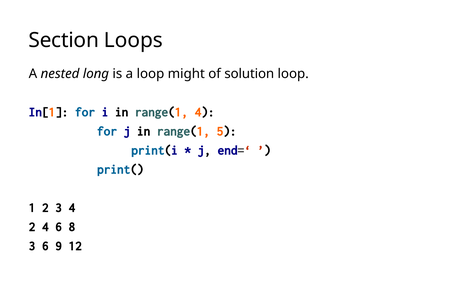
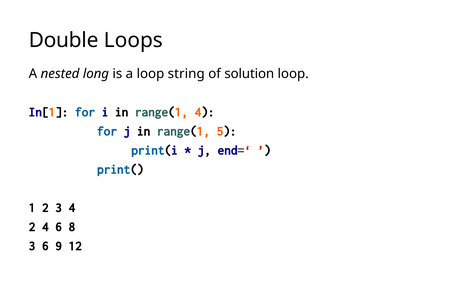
Section: Section -> Double
might: might -> string
